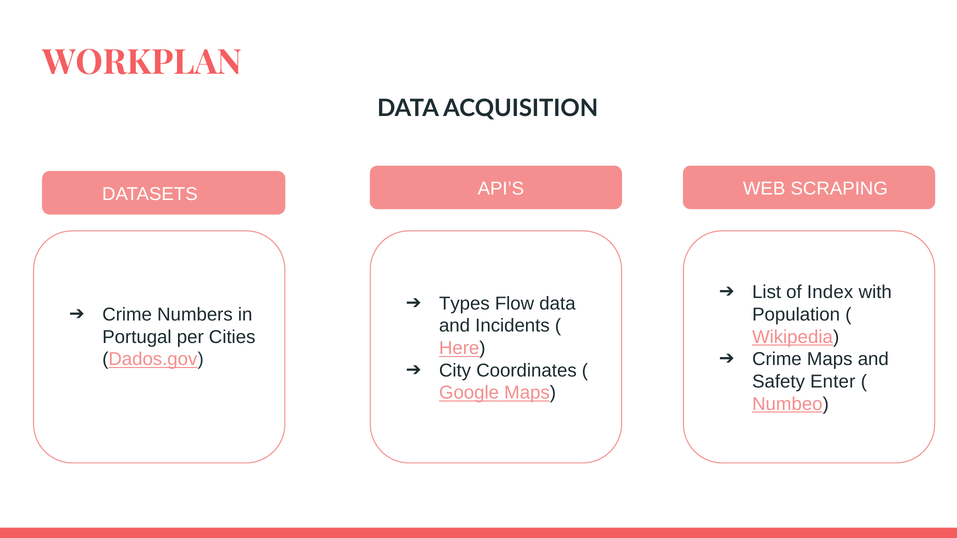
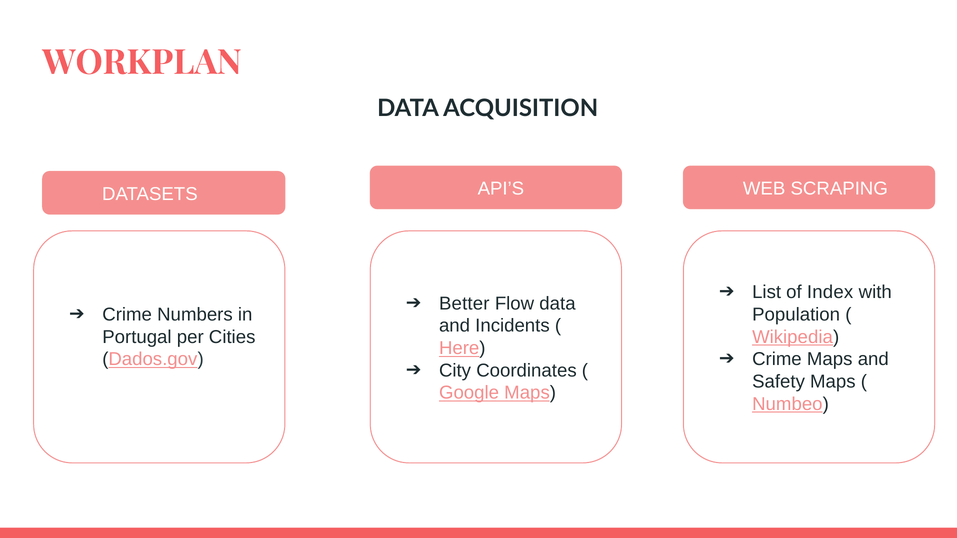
Types: Types -> Better
Safety Enter: Enter -> Maps
